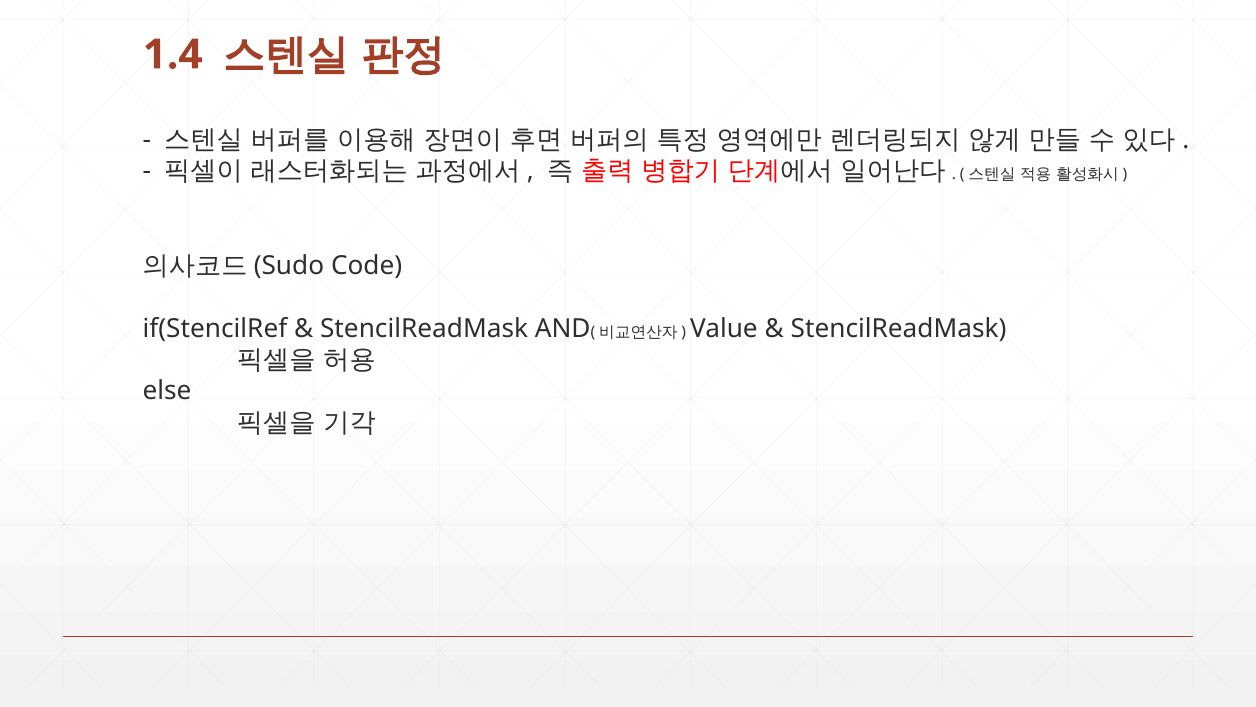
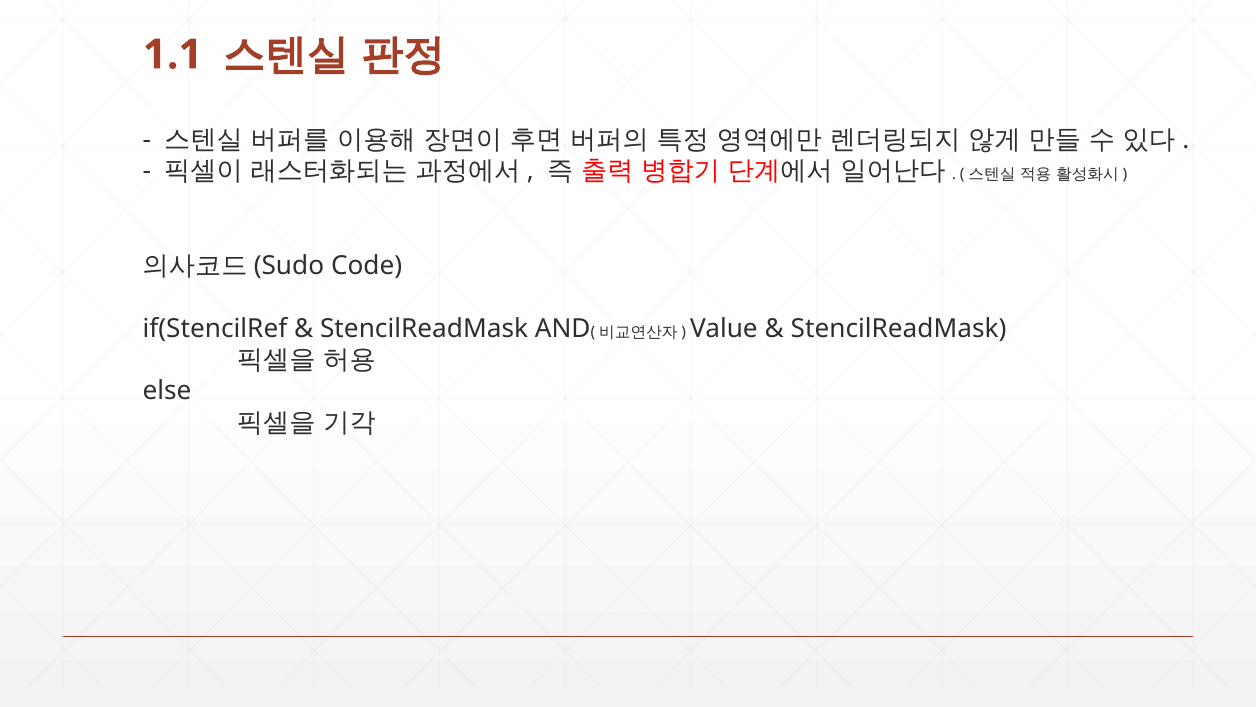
1.4: 1.4 -> 1.1
